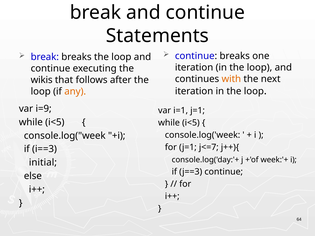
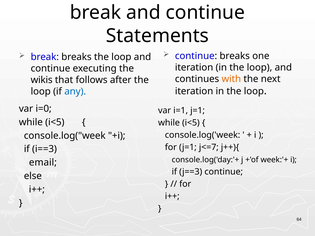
any colour: orange -> blue
i=9: i=9 -> i=0
initial: initial -> email
